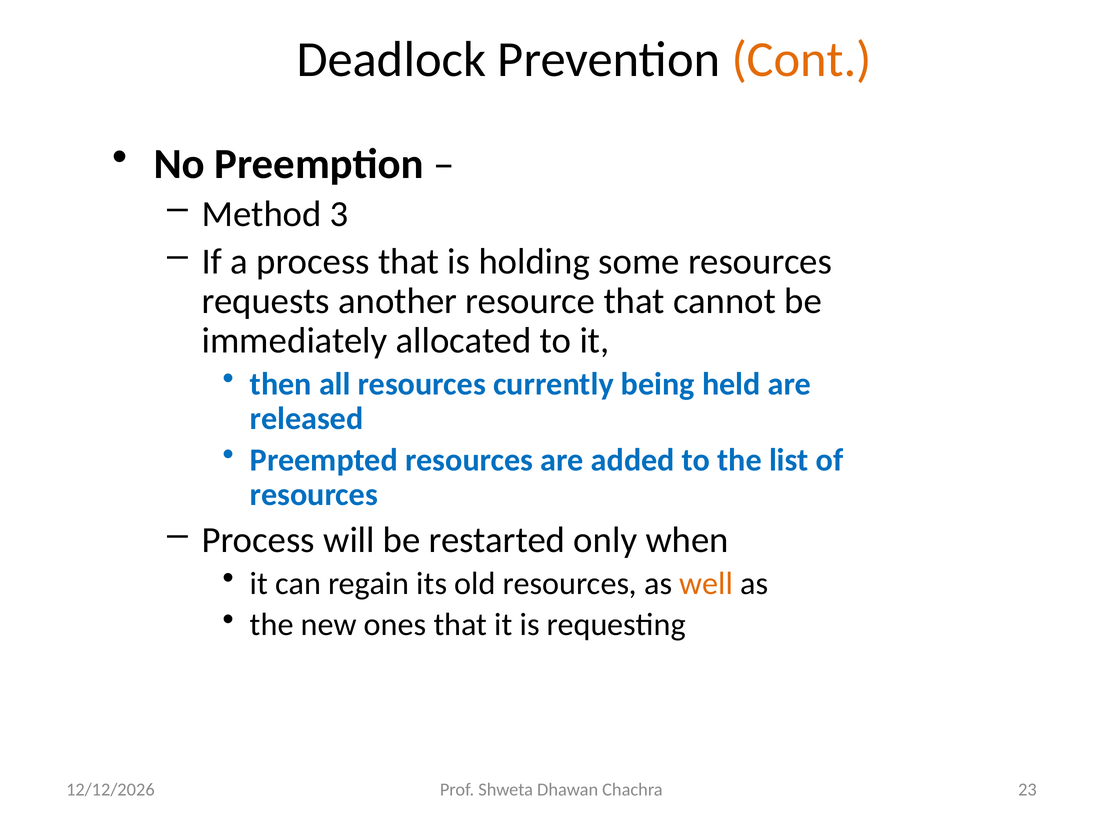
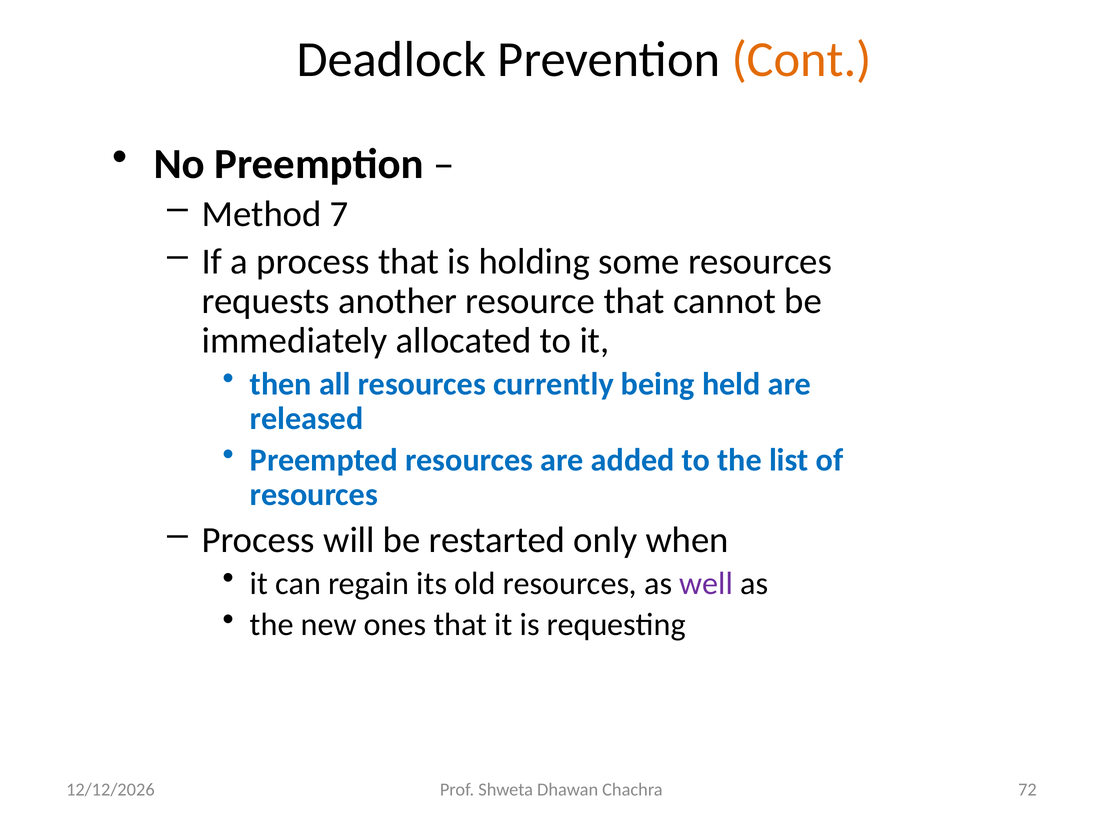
3: 3 -> 7
well colour: orange -> purple
23: 23 -> 72
